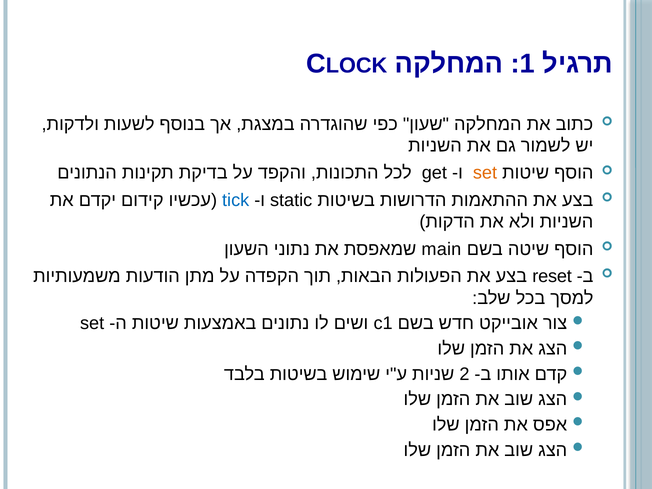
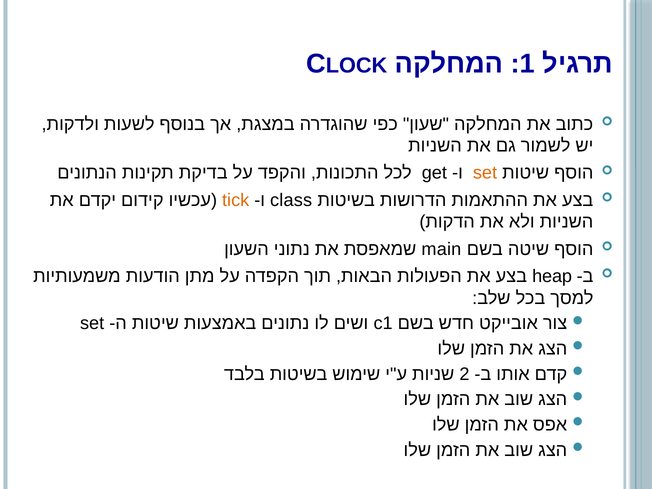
tick colour: blue -> orange
static: static -> class
reset: reset -> heap
